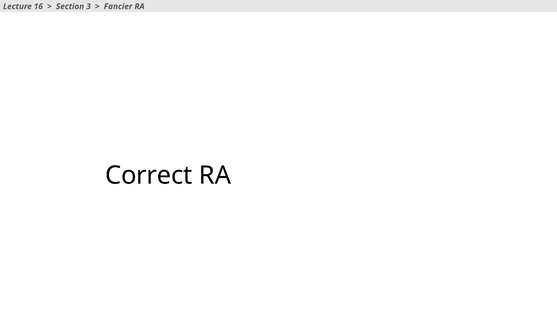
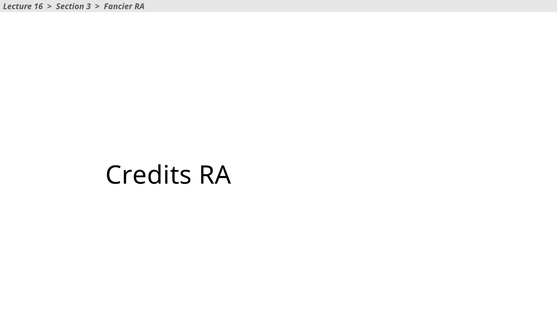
Correct: Correct -> Credits
